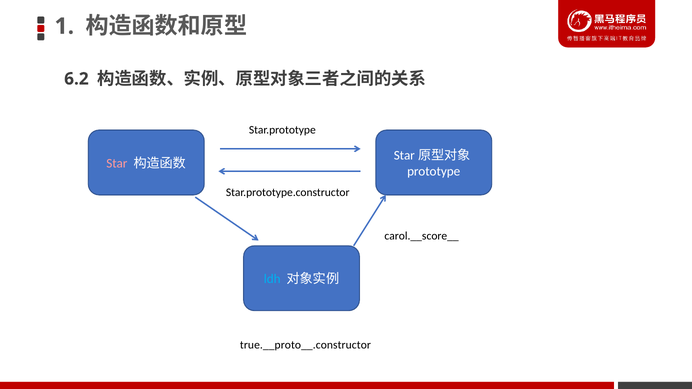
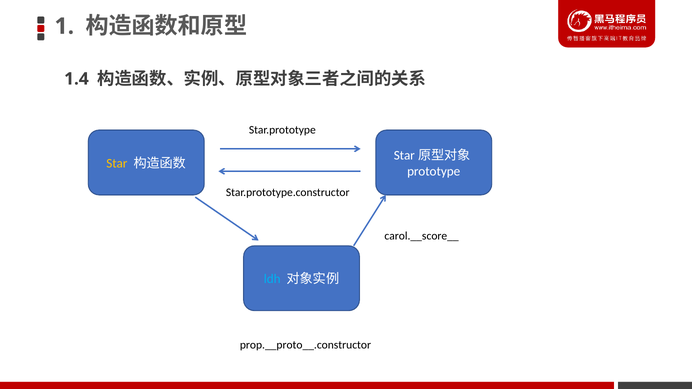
6.2: 6.2 -> 1.4
Star colour: pink -> yellow
true.__proto__.constructor: true.__proto__.constructor -> prop.__proto__.constructor
